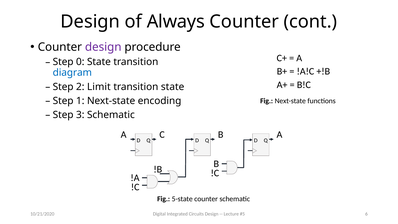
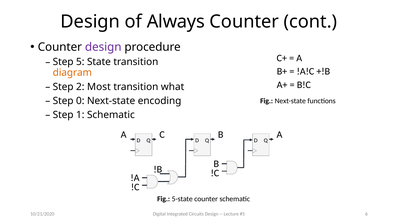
0: 0 -> 5
diagram colour: blue -> orange
Limit: Limit -> Most
transition state: state -> what
1: 1 -> 0
3: 3 -> 1
